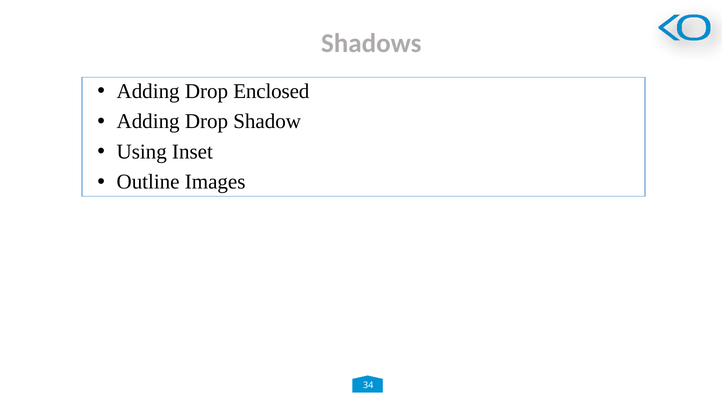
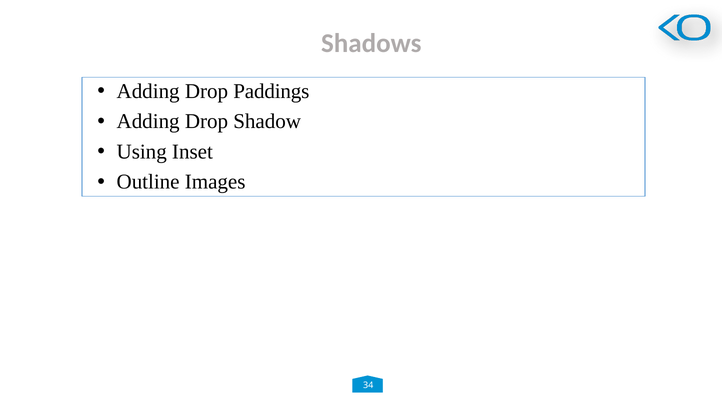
Enclosed: Enclosed -> Paddings
